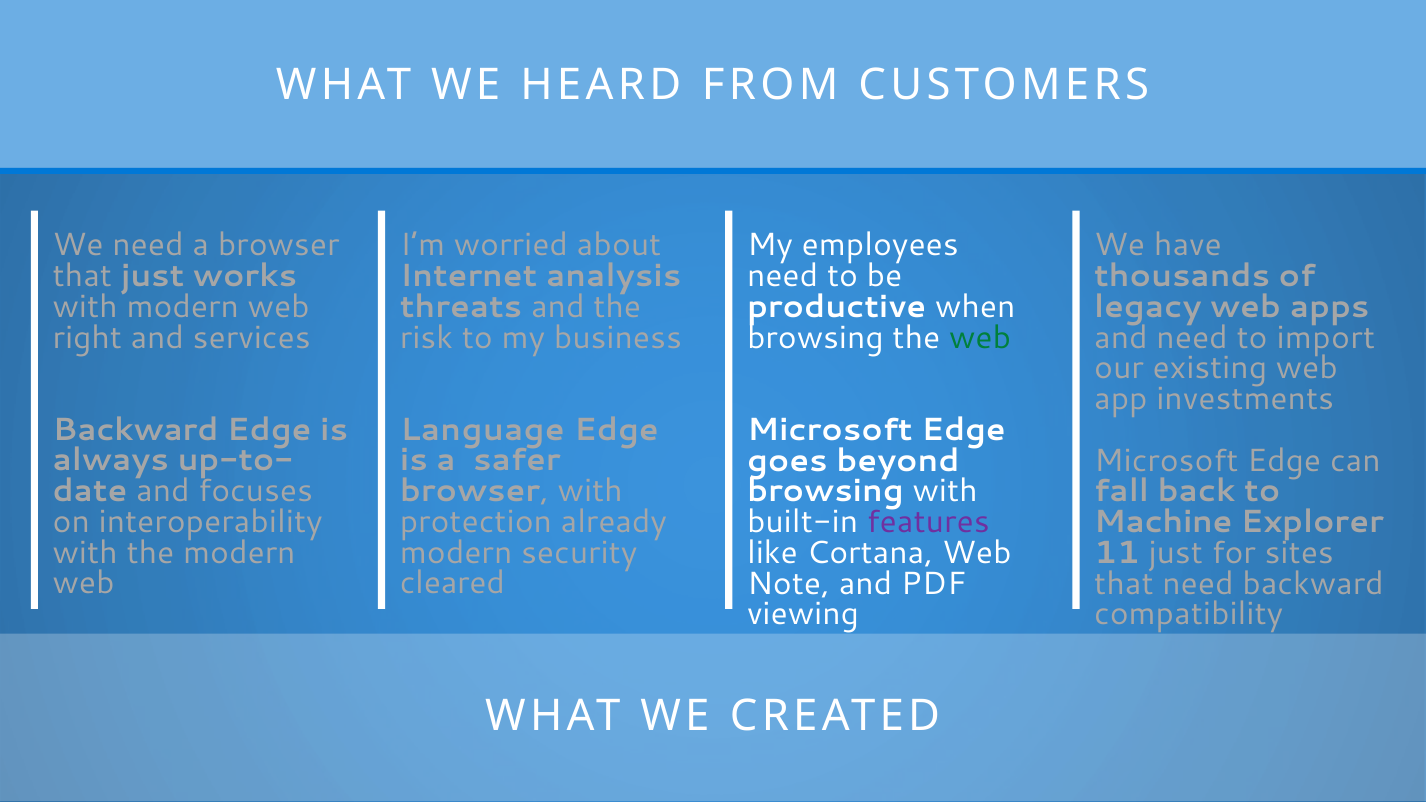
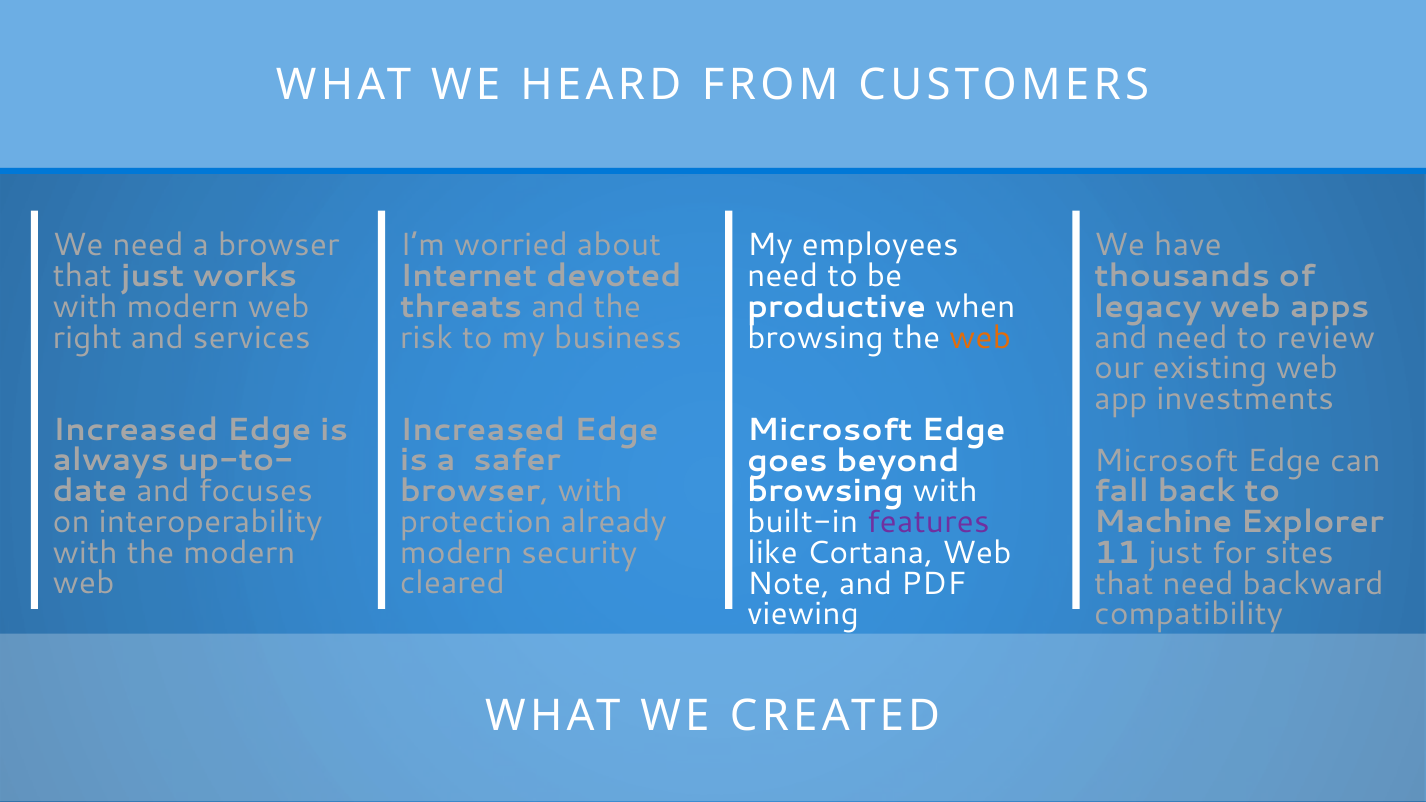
analysis: analysis -> devoted
web at (980, 338) colour: green -> orange
import: import -> review
Backward at (136, 430): Backward -> Increased
Language at (483, 430): Language -> Increased
